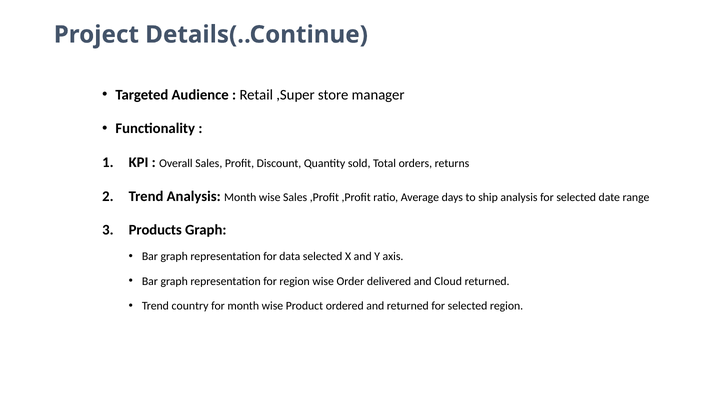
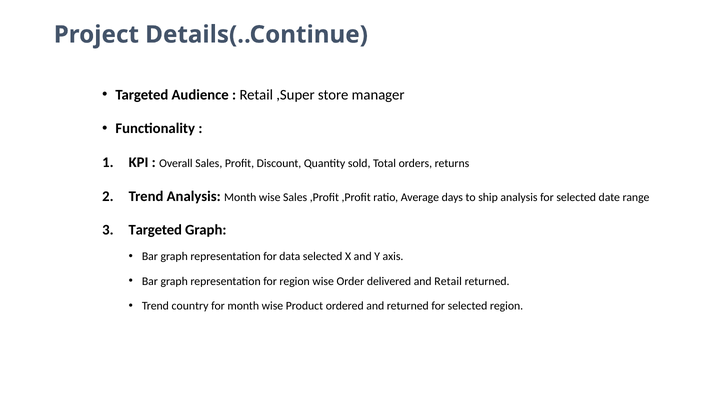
Products at (155, 230): Products -> Targeted
and Cloud: Cloud -> Retail
